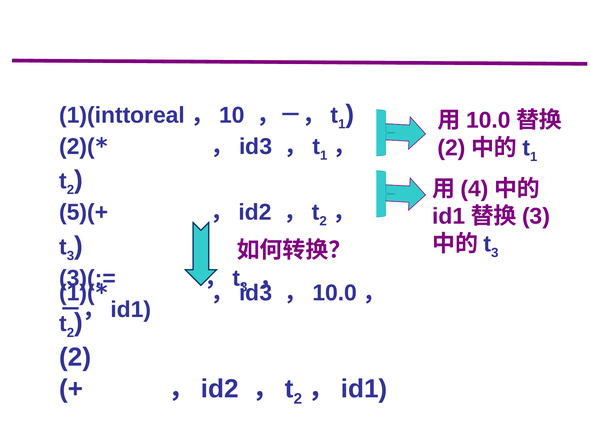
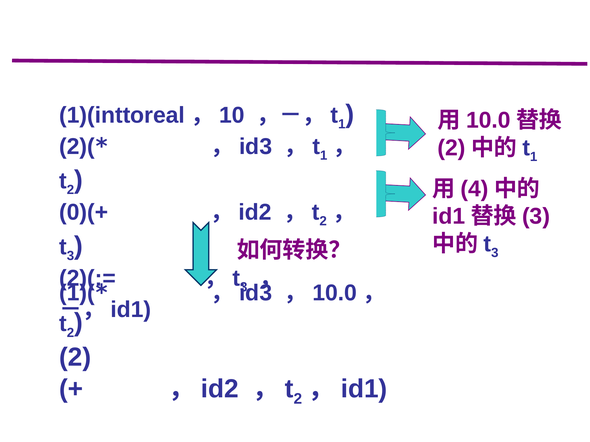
5)(+: 5)(+ -> 0)(+
3)(:=: 3)(:= -> 2)(:=
